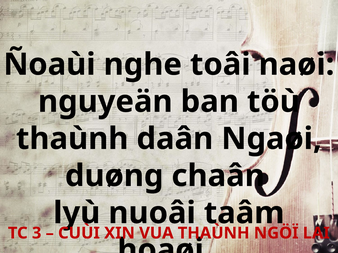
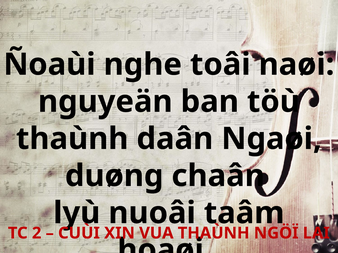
3: 3 -> 2
